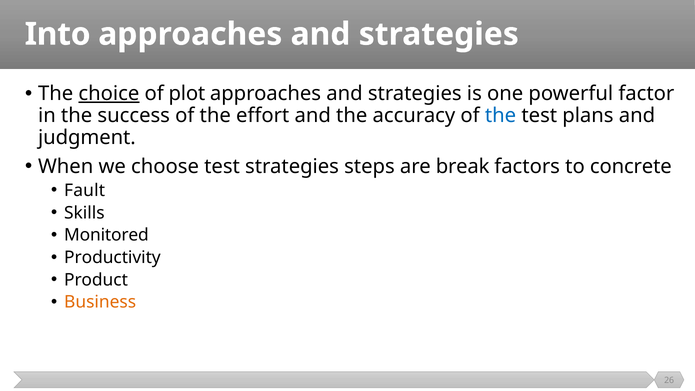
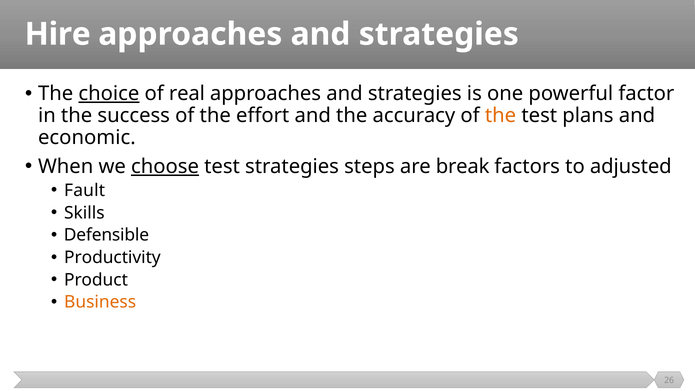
Into: Into -> Hire
plot: plot -> real
the at (501, 115) colour: blue -> orange
judgment: judgment -> economic
choose underline: none -> present
concrete: concrete -> adjusted
Monitored: Monitored -> Defensible
